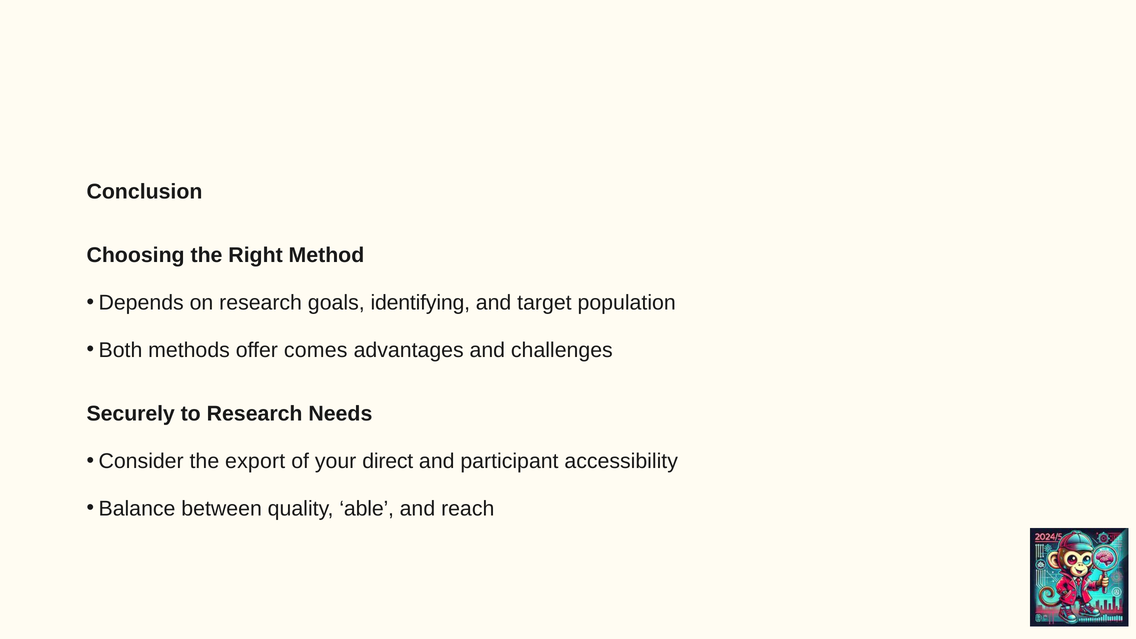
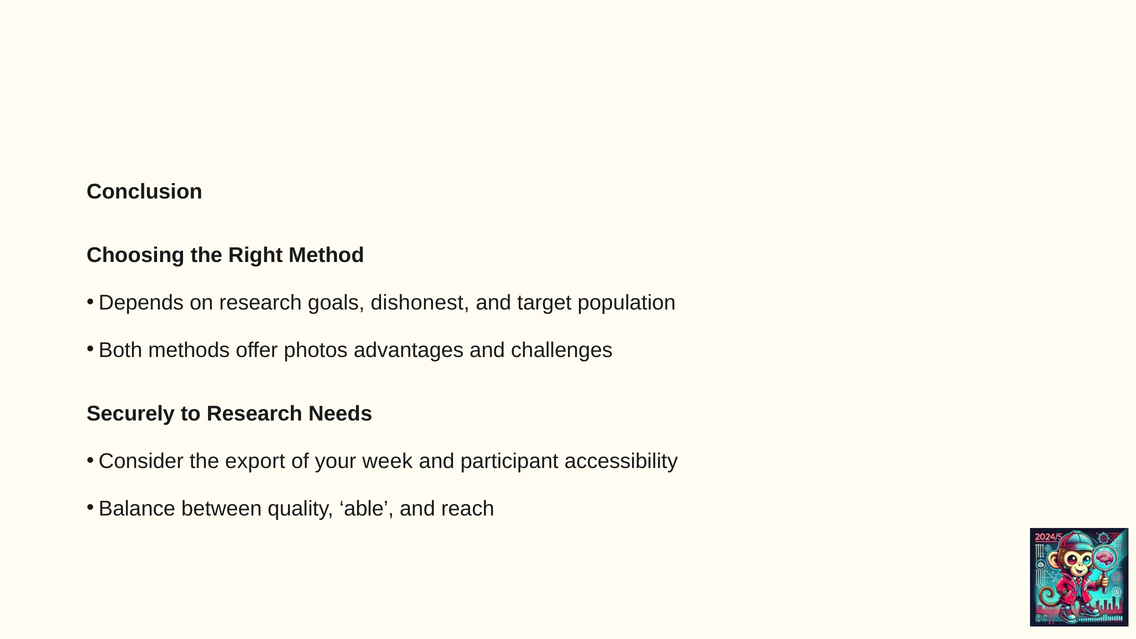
identifying: identifying -> dishonest
comes: comes -> photos
direct: direct -> week
